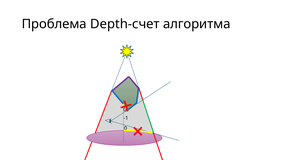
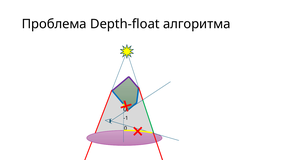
Depth-счет: Depth-счет -> Depth-float
